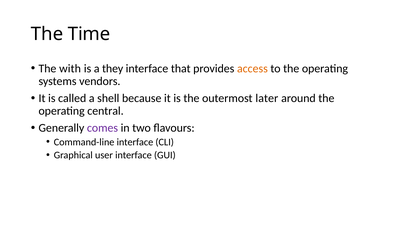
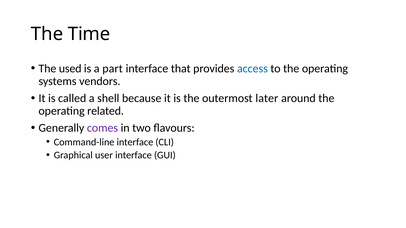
with: with -> used
they: they -> part
access colour: orange -> blue
central: central -> related
